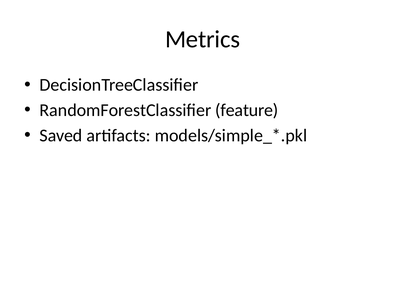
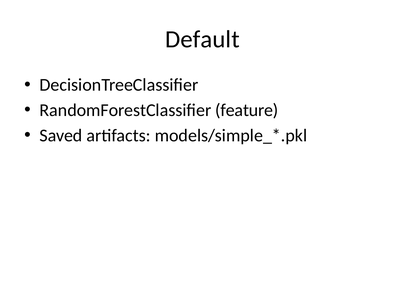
Metrics: Metrics -> Default
